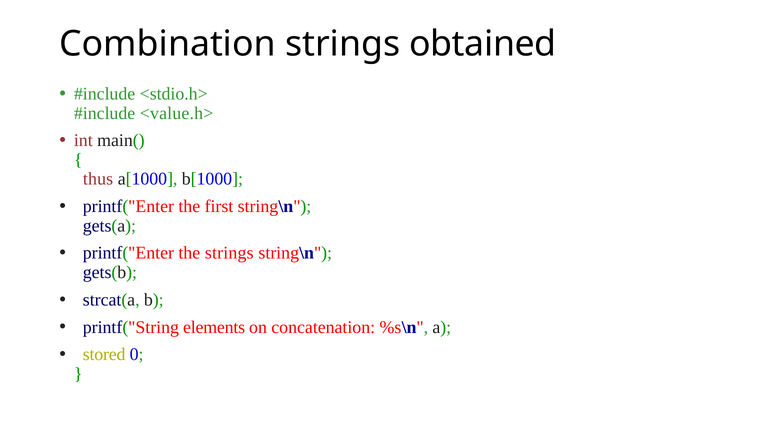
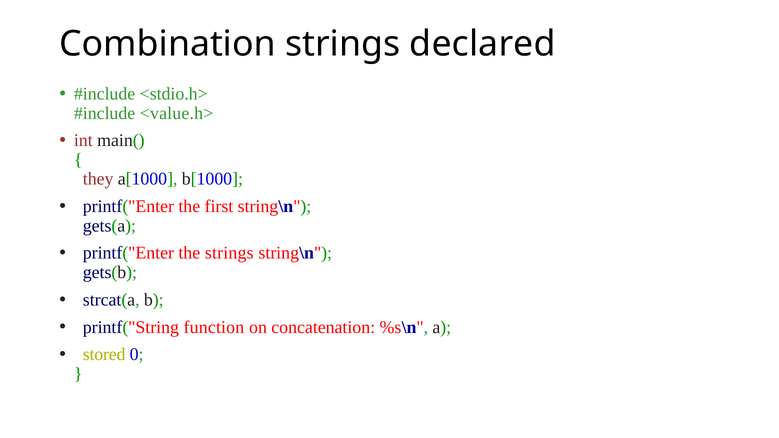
obtained: obtained -> declared
thus: thus -> they
elements: elements -> function
